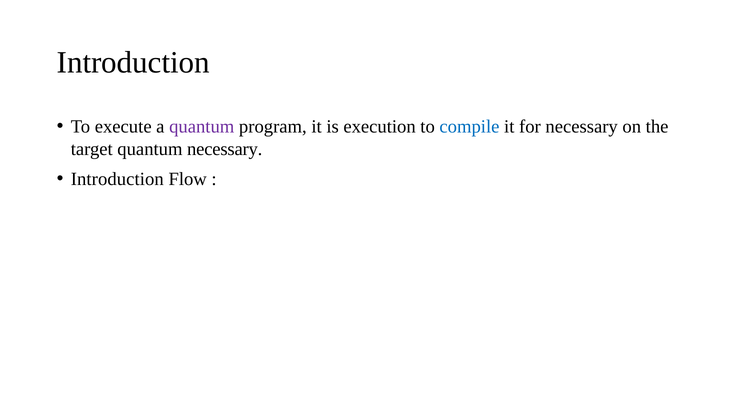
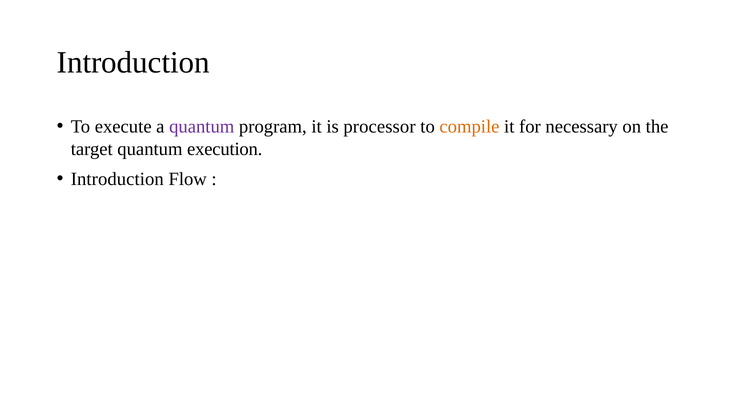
execution: execution -> processor
compile colour: blue -> orange
quantum necessary: necessary -> execution
